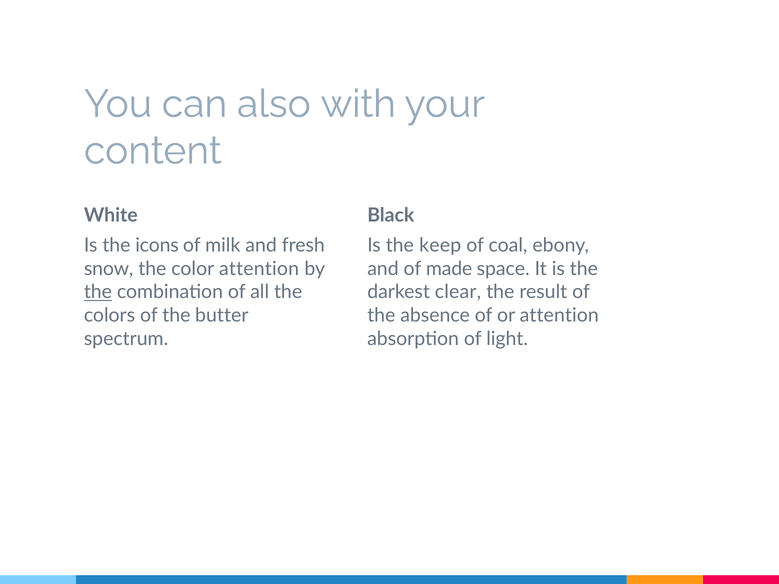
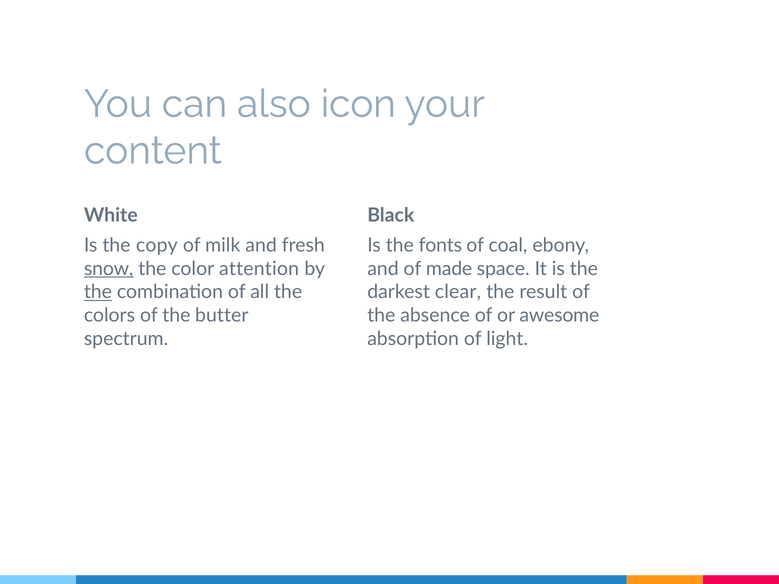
with: with -> icon
icons: icons -> copy
keep: keep -> fonts
snow underline: none -> present
or attention: attention -> awesome
